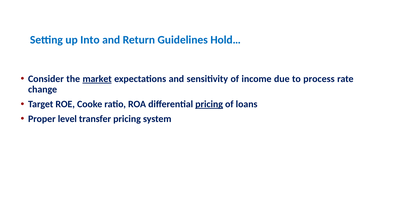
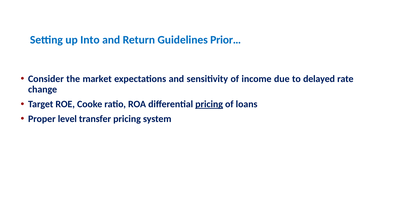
Hold…: Hold… -> Prior…
market underline: present -> none
process: process -> delayed
